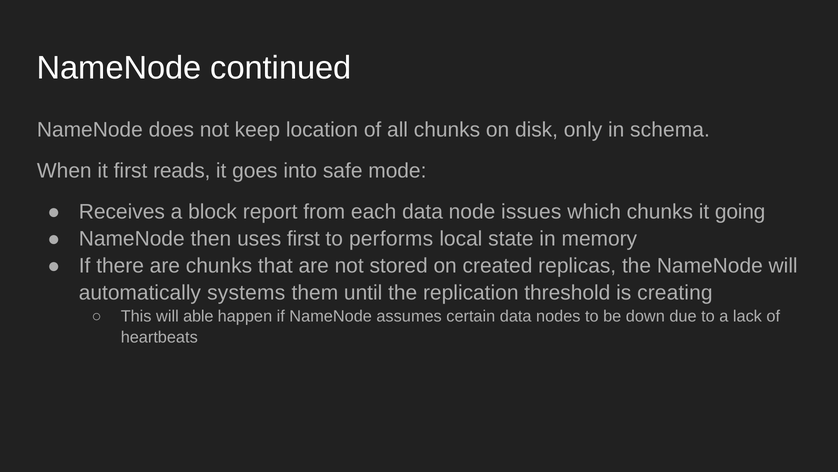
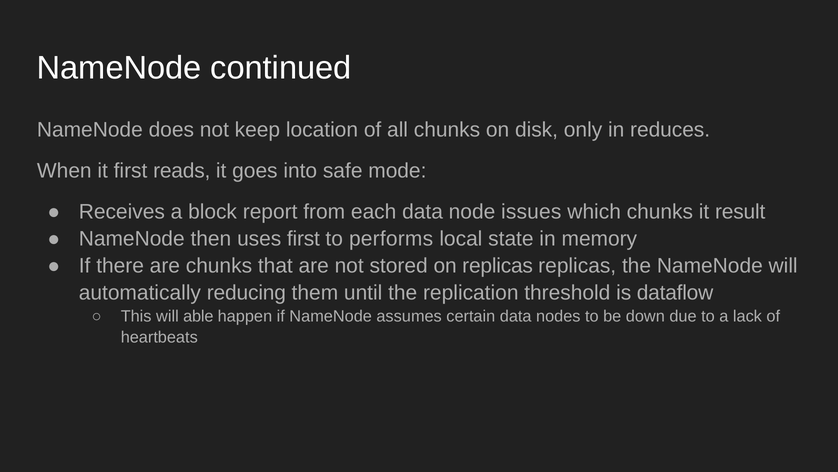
schema: schema -> reduces
going: going -> result
on created: created -> replicas
systems: systems -> reducing
creating: creating -> dataflow
